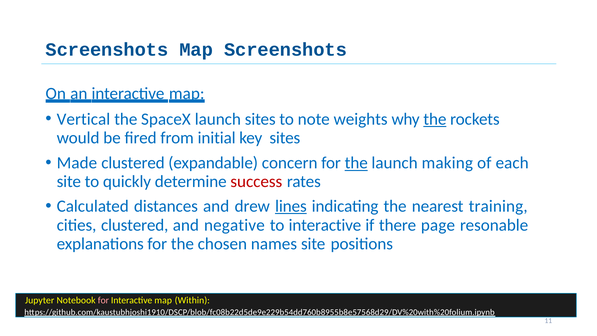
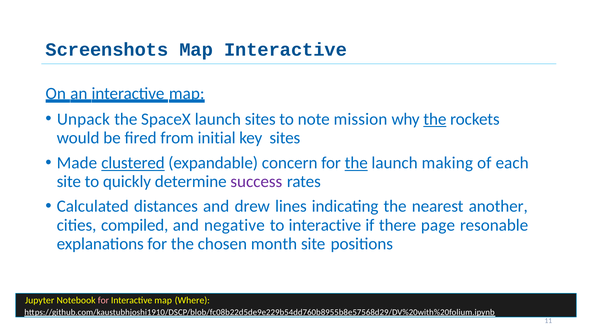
Map Screenshots: Screenshots -> Interactive
Vertical: Vertical -> Unpack
weights: weights -> mission
clustered at (133, 163) underline: none -> present
success colour: red -> purple
lines underline: present -> none
training: training -> another
cities clustered: clustered -> compiled
names: names -> month
Within: Within -> Where
